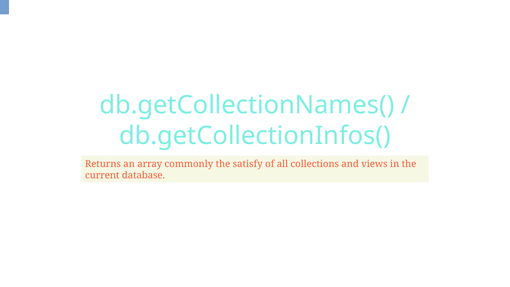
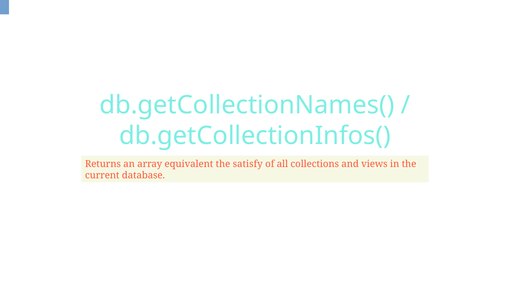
commonly: commonly -> equivalent
